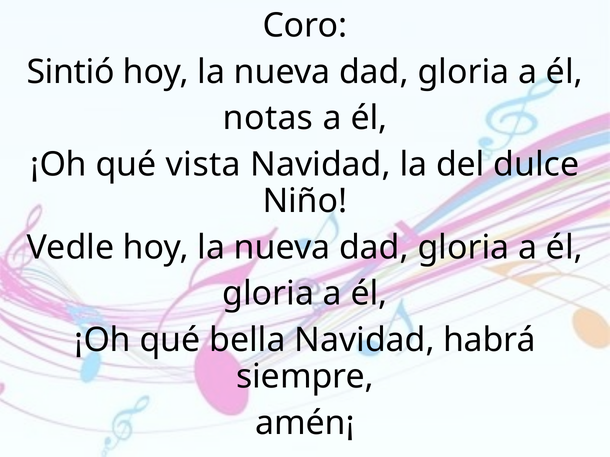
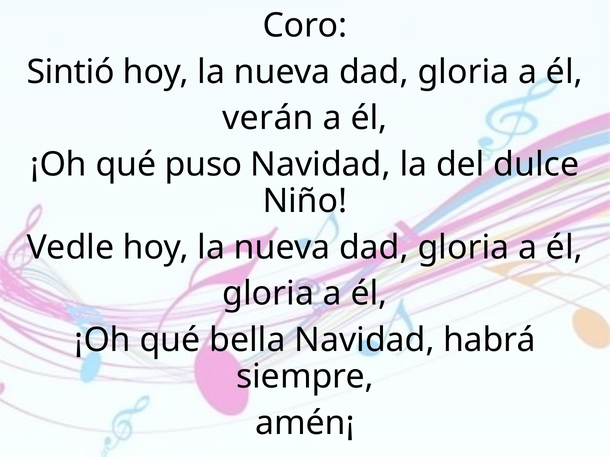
notas: notas -> verán
vista: vista -> puso
